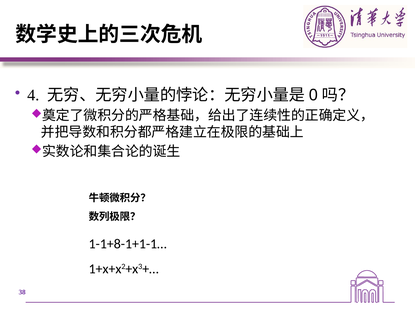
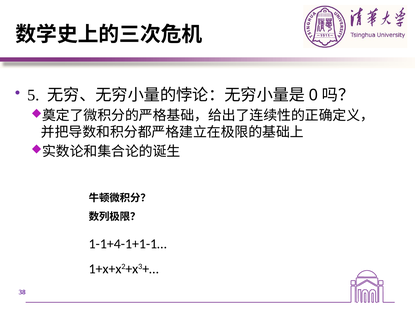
4: 4 -> 5
1-1+8-1+1-1…: 1-1+8-1+1-1… -> 1-1+4-1+1-1…
